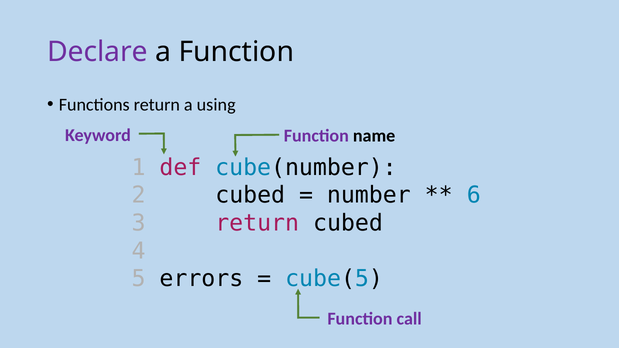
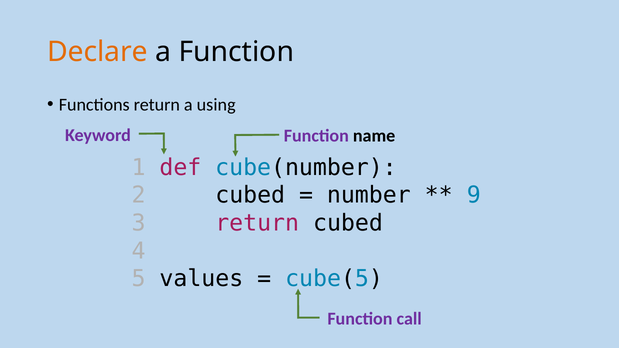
Declare colour: purple -> orange
6: 6 -> 9
errors: errors -> values
